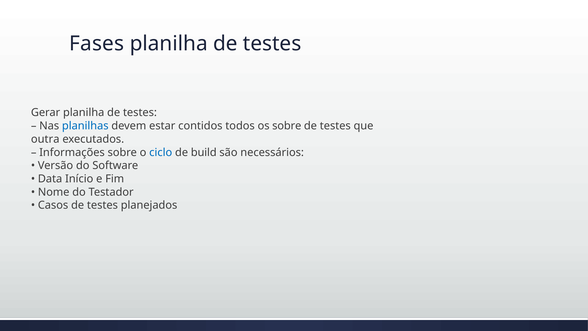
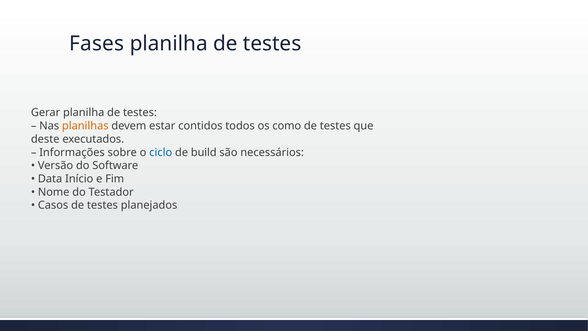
planilhas colour: blue -> orange
os sobre: sobre -> como
outra: outra -> deste
